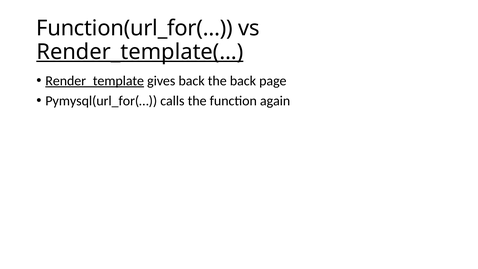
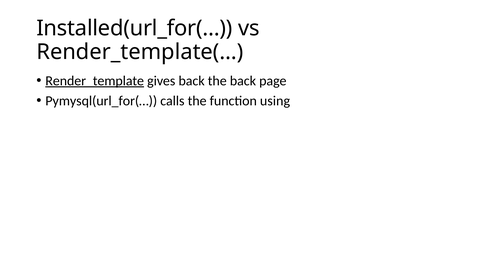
Function(url_for(…: Function(url_for(… -> Installed(url_for(…
Render_template(… underline: present -> none
again: again -> using
